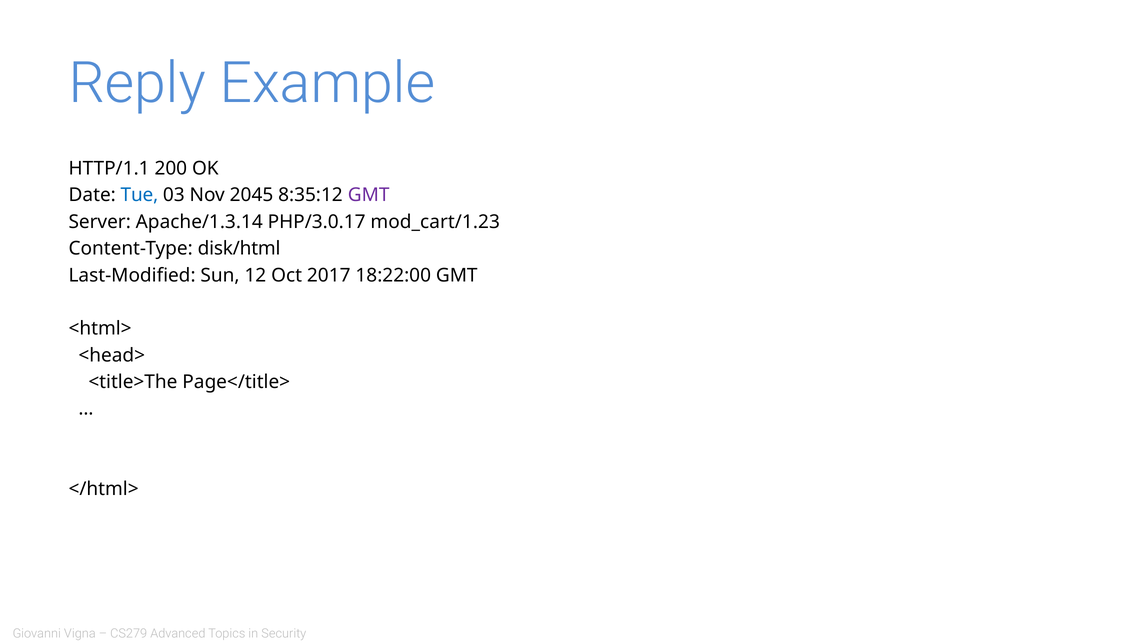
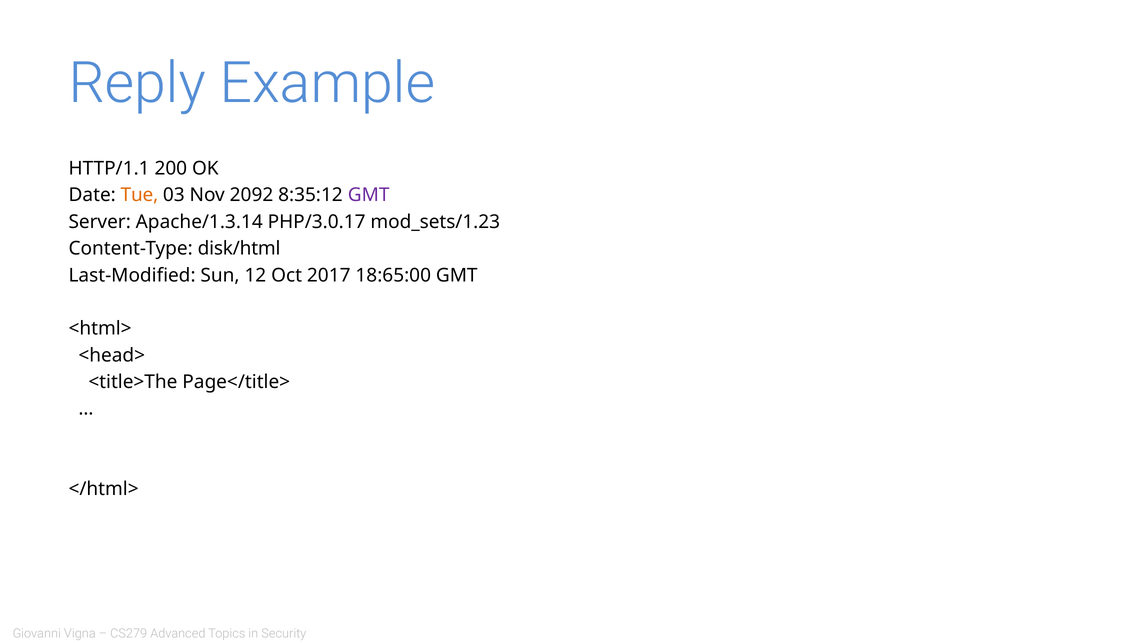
Tue colour: blue -> orange
2045: 2045 -> 2092
mod_cart/1.23: mod_cart/1.23 -> mod_sets/1.23
18:22:00: 18:22:00 -> 18:65:00
